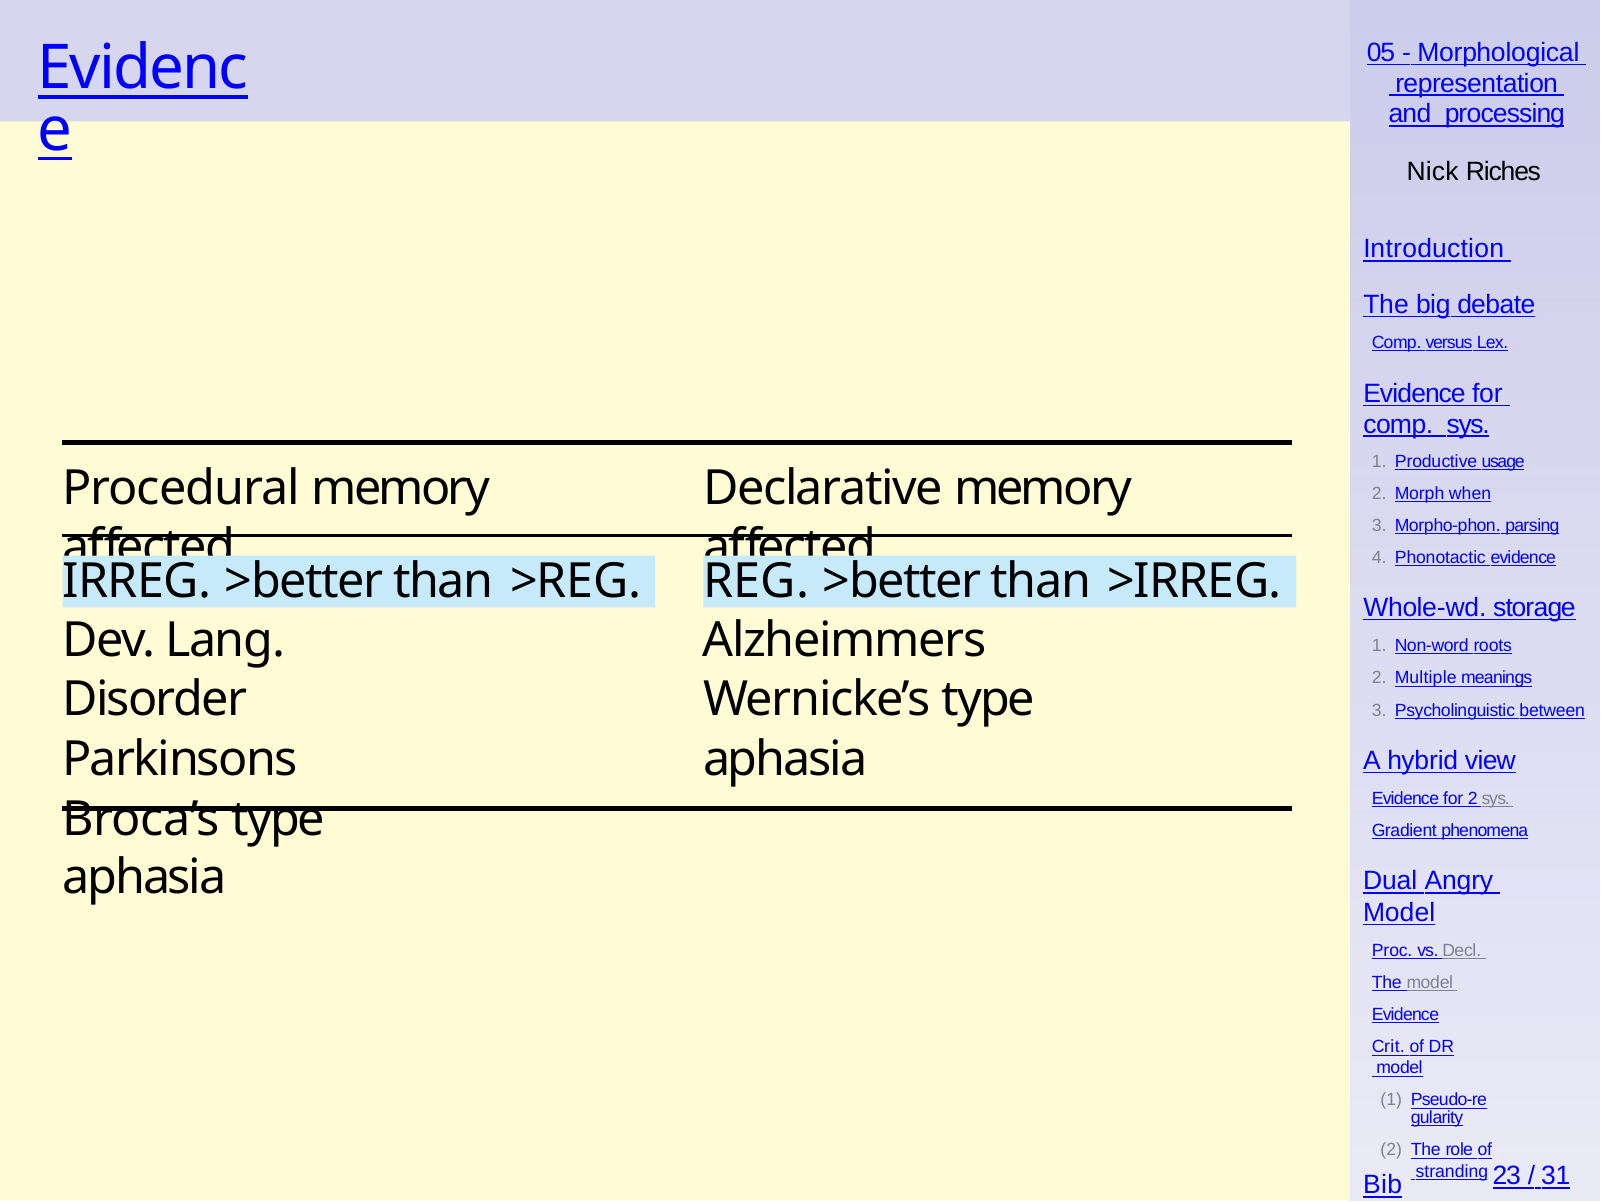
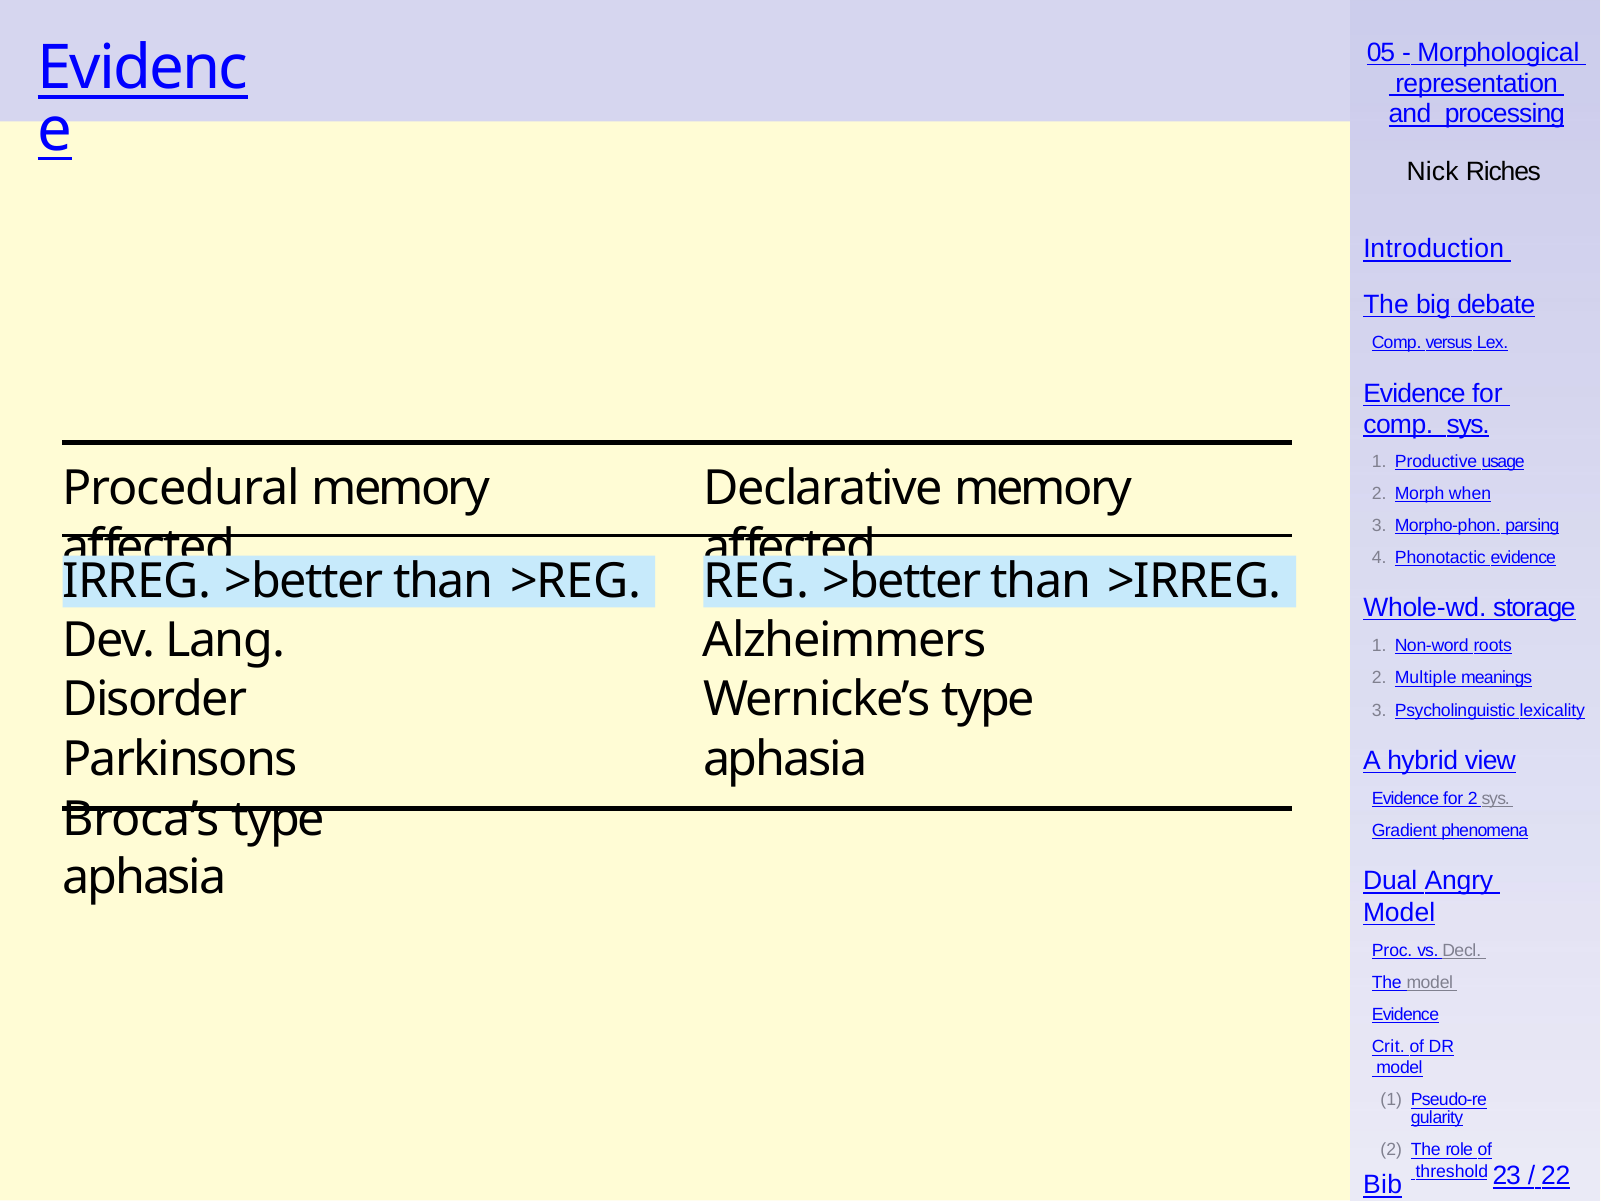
between: between -> lexicality
stranding: stranding -> threshold
31: 31 -> 22
